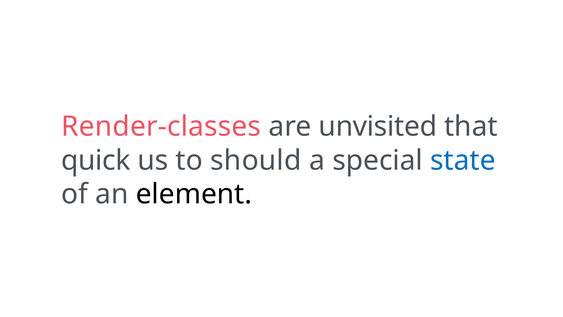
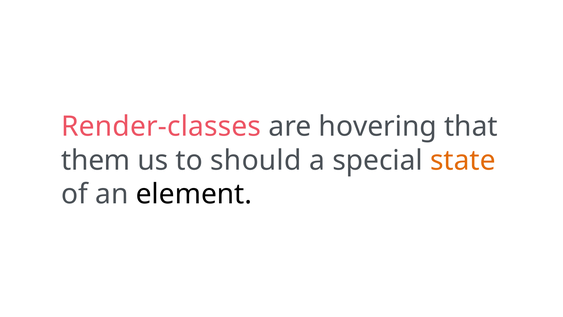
unvisited: unvisited -> hovering
quick: quick -> them
state colour: blue -> orange
